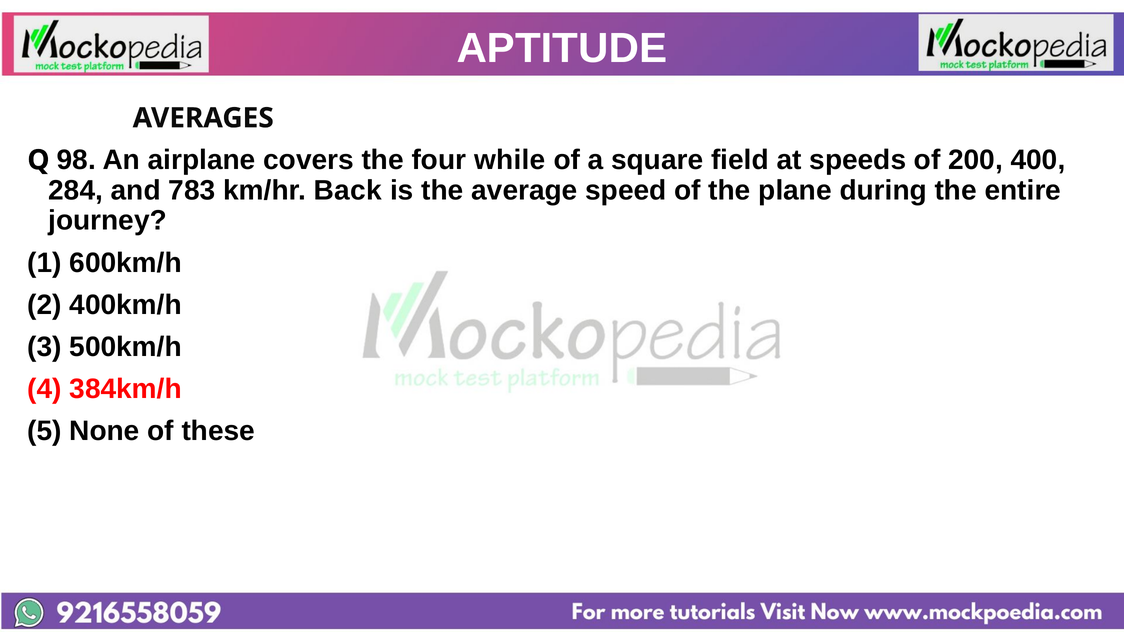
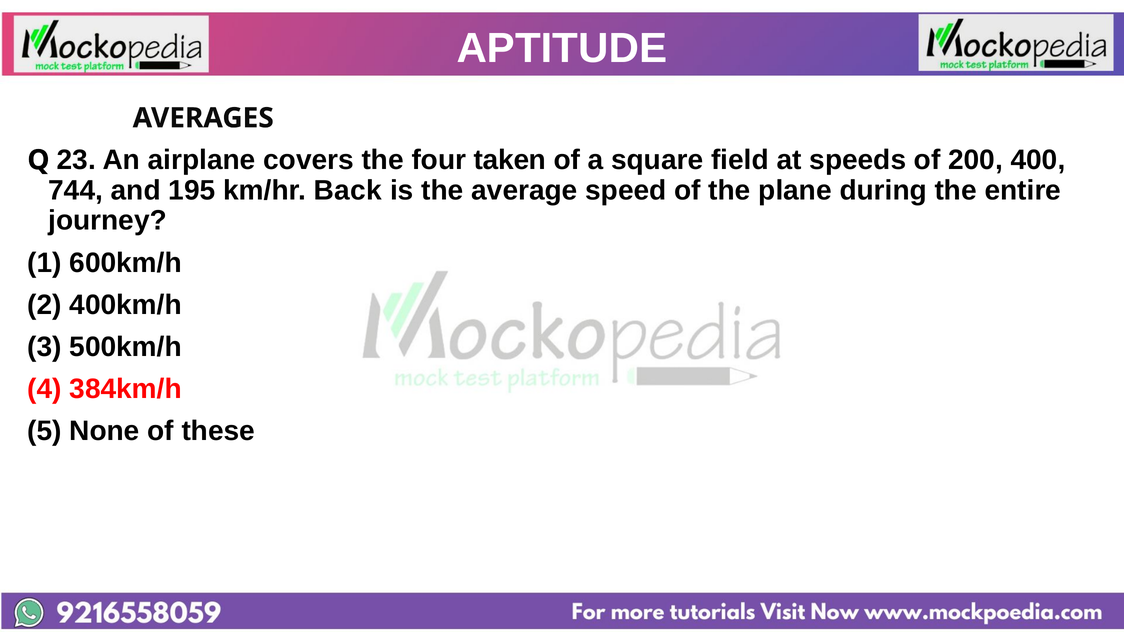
98: 98 -> 23
while: while -> taken
284: 284 -> 744
783: 783 -> 195
